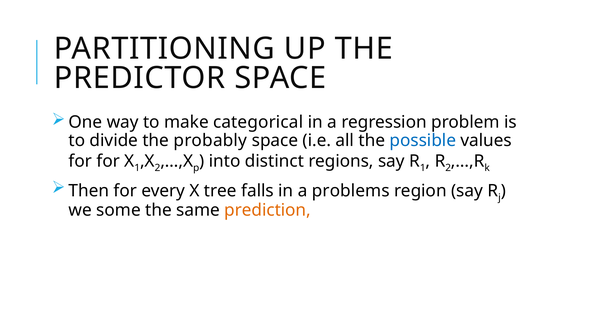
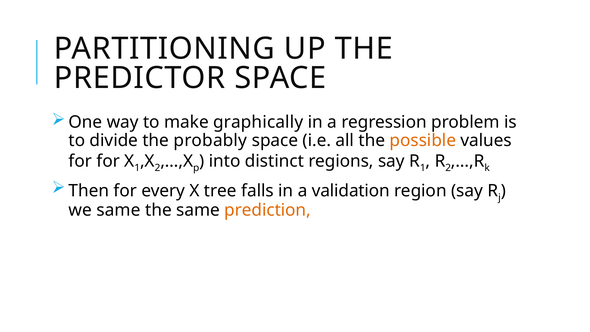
categorical: categorical -> graphically
possible colour: blue -> orange
problems: problems -> validation
we some: some -> same
